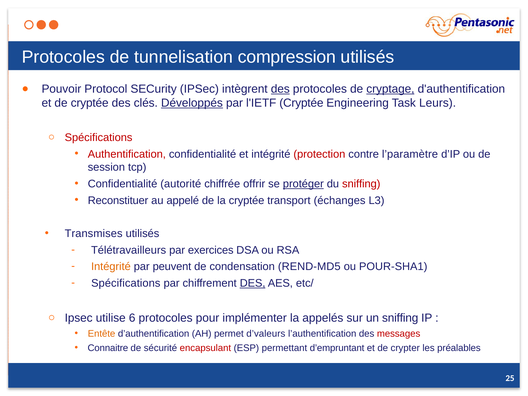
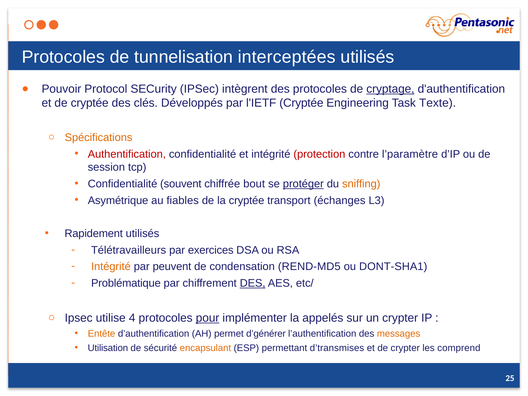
compression: compression -> interceptées
des at (280, 89) underline: present -> none
Développés underline: present -> none
Leurs: Leurs -> Texte
Spécifications at (99, 137) colour: red -> orange
autorité: autorité -> souvent
offrir: offrir -> bout
sniffing at (361, 184) colour: red -> orange
Reconstituer: Reconstituer -> Asymétrique
appelé: appelé -> fiables
Transmises: Transmises -> Rapidement
POUR-SHA1: POUR-SHA1 -> DONT-SHA1
Spécifications at (126, 283): Spécifications -> Problématique
6: 6 -> 4
pour underline: none -> present
un sniffing: sniffing -> crypter
d’valeurs: d’valeurs -> d’générer
messages colour: red -> orange
Connaitre: Connaitre -> Utilisation
encapsulant colour: red -> orange
d’empruntant: d’empruntant -> d’transmises
préalables: préalables -> comprend
